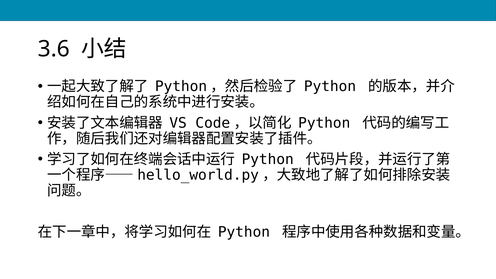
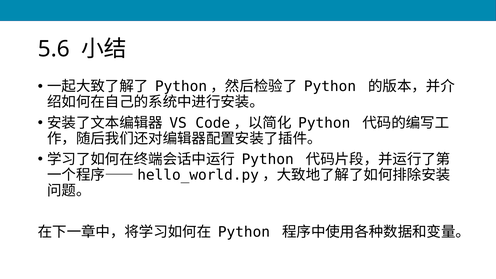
3.6: 3.6 -> 5.6
